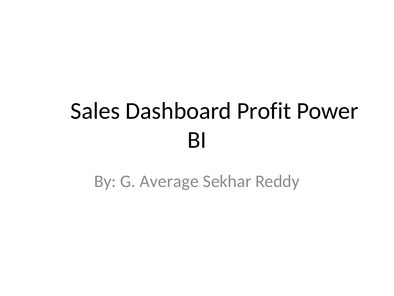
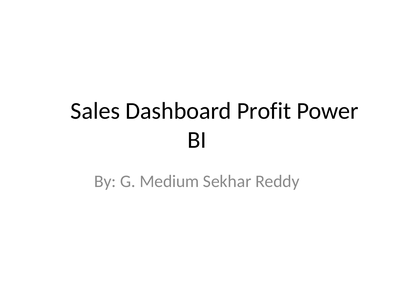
Average: Average -> Medium
